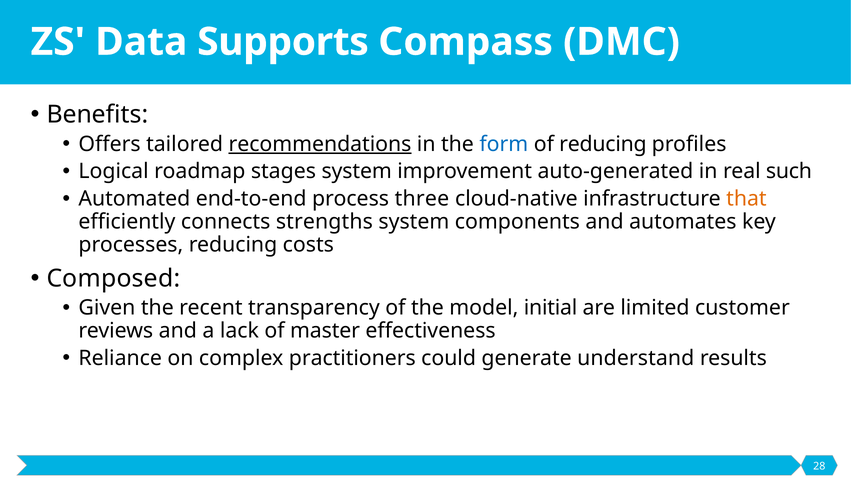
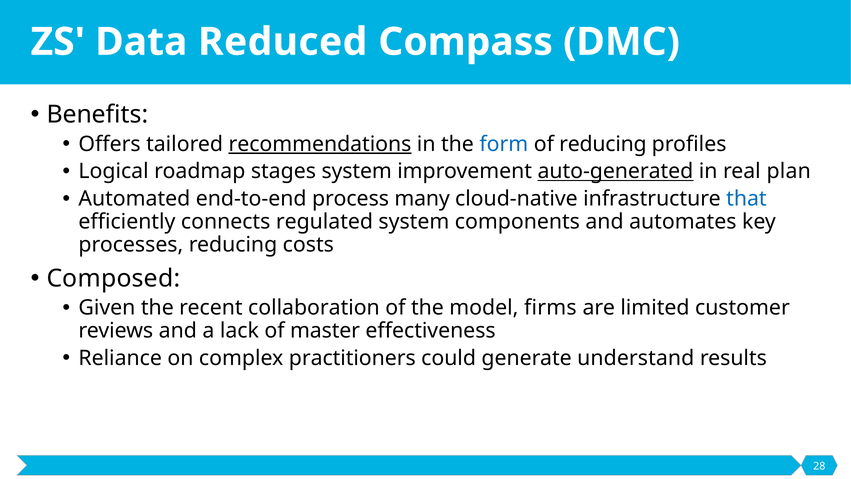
Supports: Supports -> Reduced
auto-generated underline: none -> present
such: such -> plan
three: three -> many
that colour: orange -> blue
strengths: strengths -> regulated
transparency: transparency -> collaboration
initial: initial -> firms
